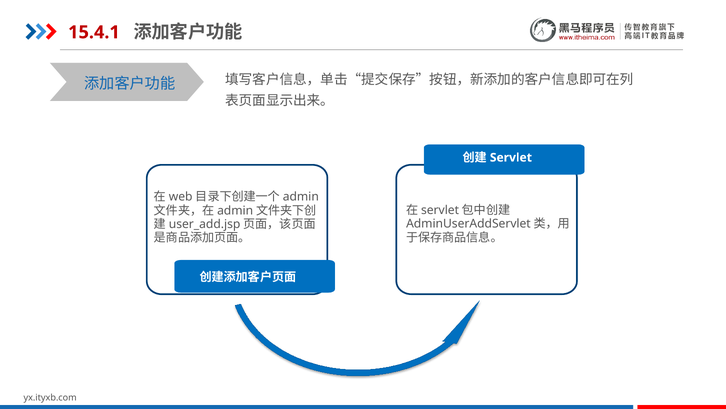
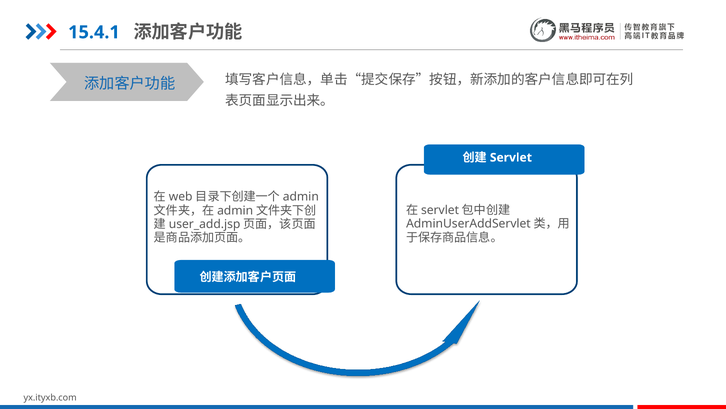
15.4.1 colour: red -> blue
